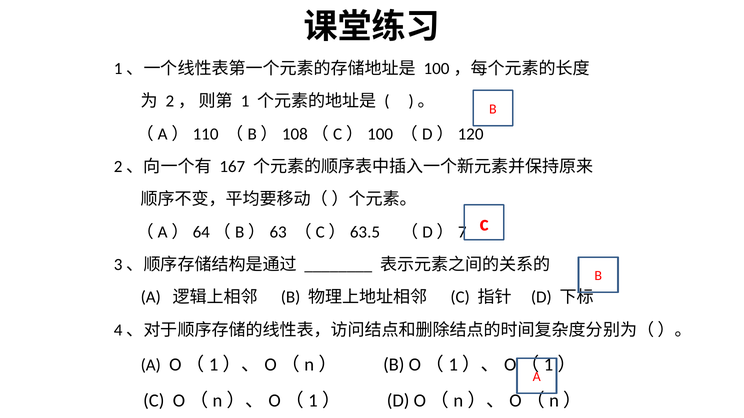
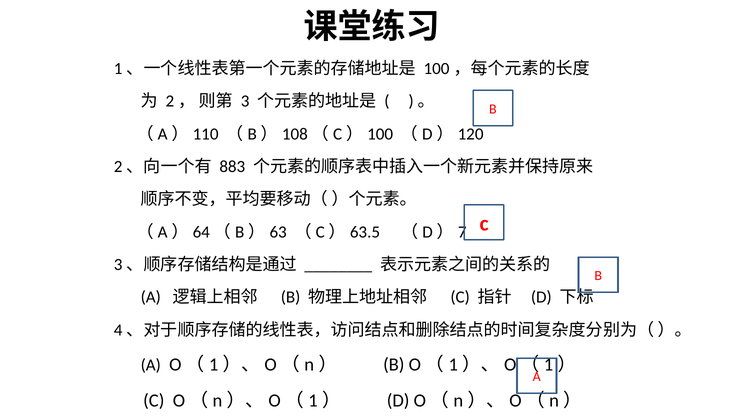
1: 1 -> 3
167: 167 -> 883
